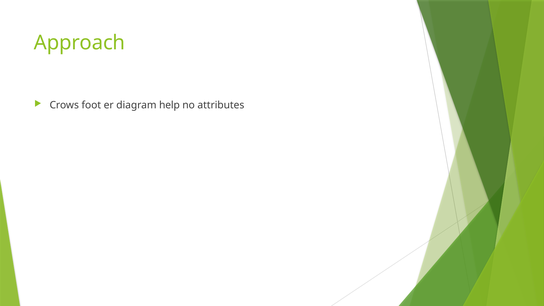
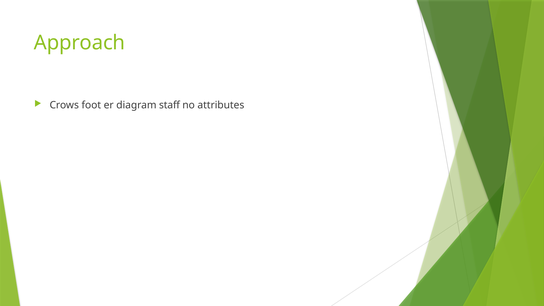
help: help -> staff
